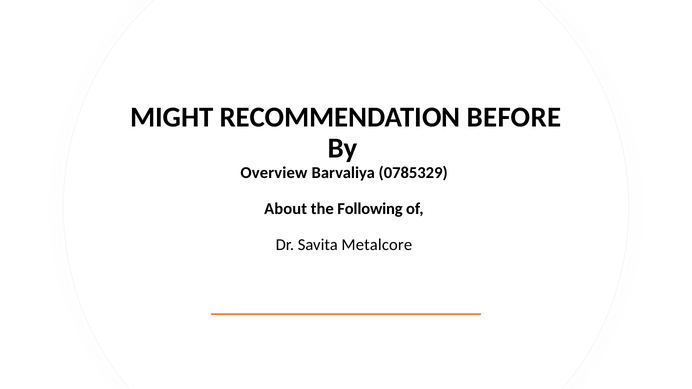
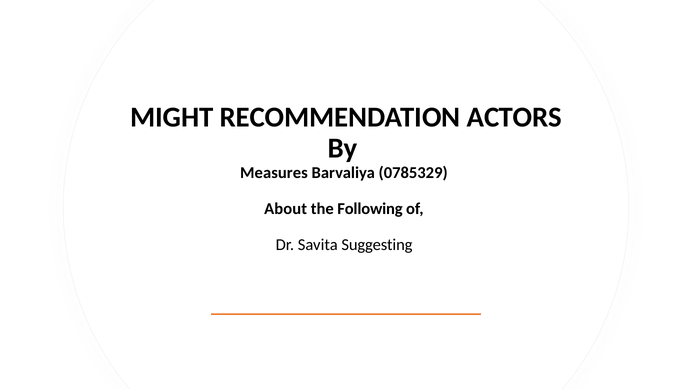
BEFORE: BEFORE -> ACTORS
Overview: Overview -> Measures
Metalcore: Metalcore -> Suggesting
